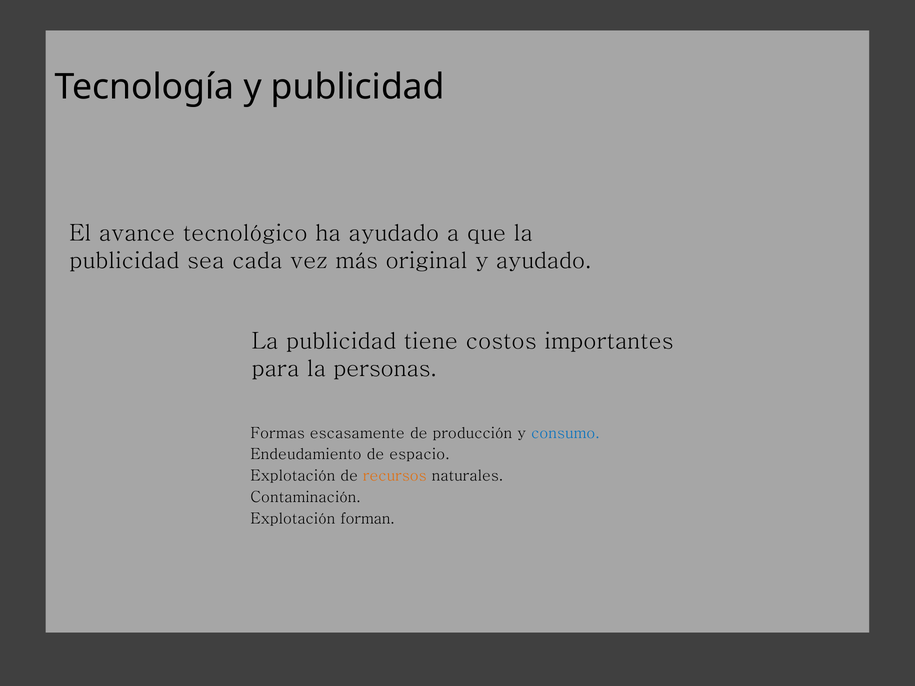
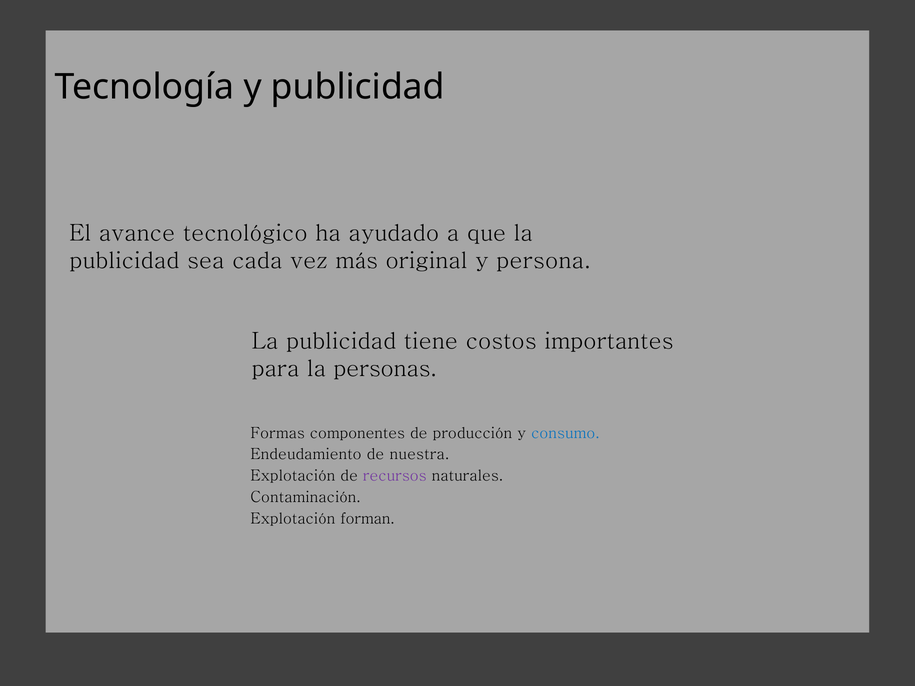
y ayudado: ayudado -> persona
escasamente: escasamente -> componentes
espacio: espacio -> nuestra
recursos colour: orange -> purple
